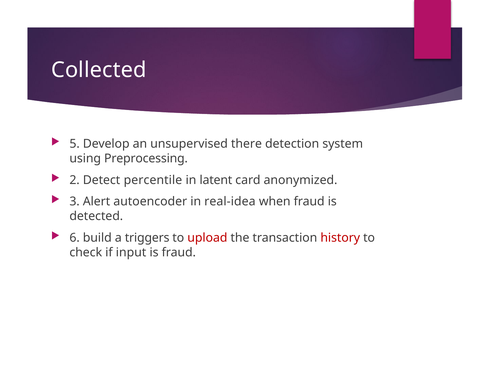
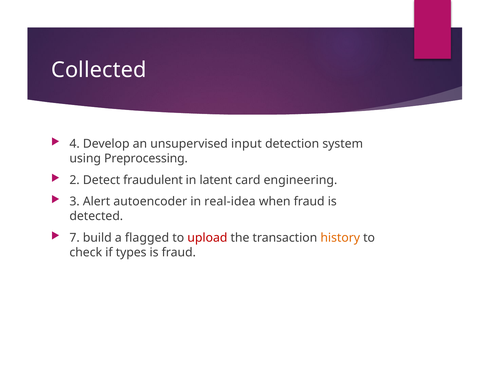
5: 5 -> 4
there: there -> input
percentile: percentile -> fraudulent
anonymized: anonymized -> engineering
6: 6 -> 7
triggers: triggers -> flagged
history colour: red -> orange
input: input -> types
